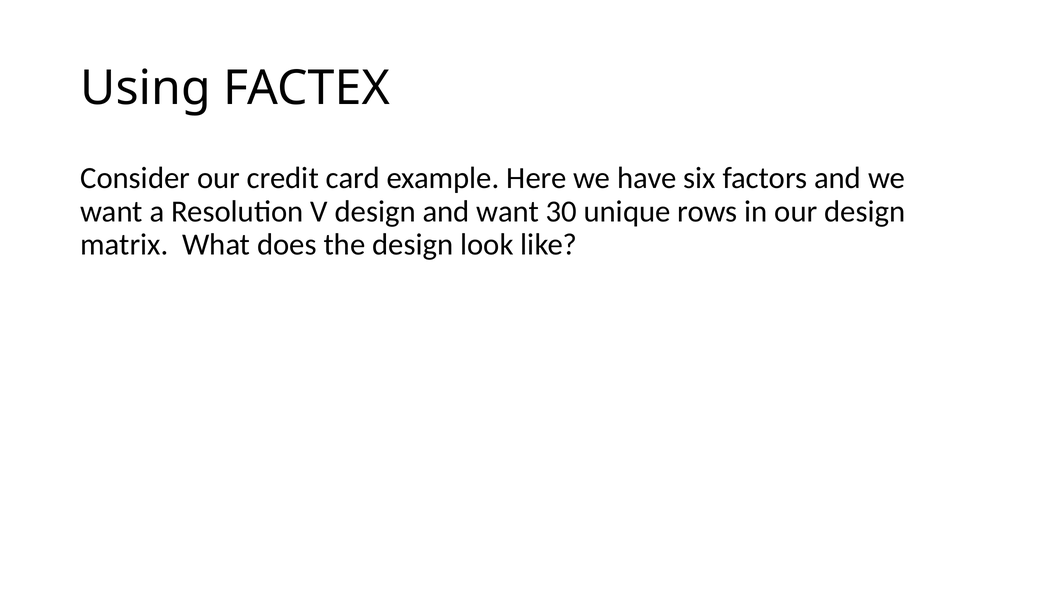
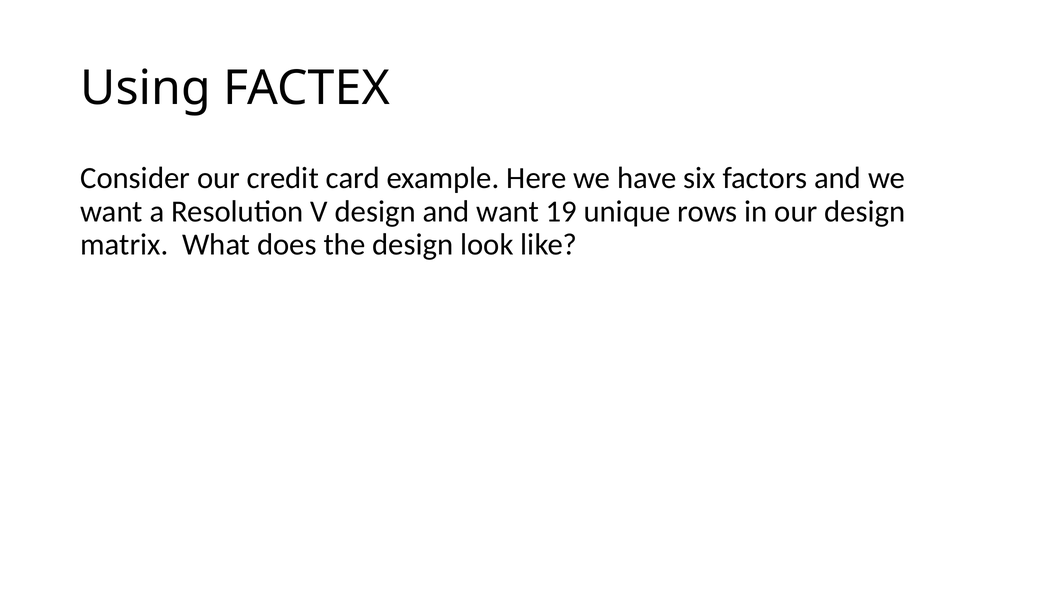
30: 30 -> 19
